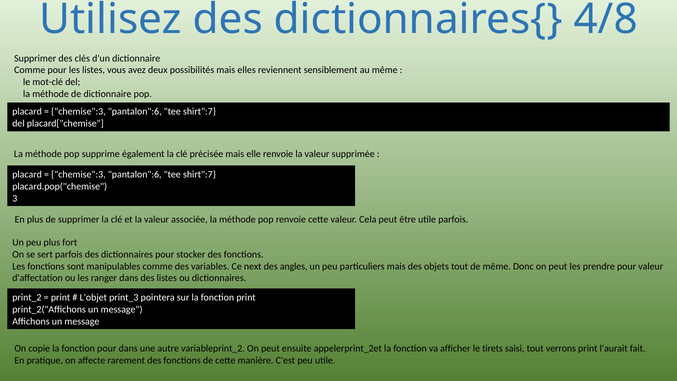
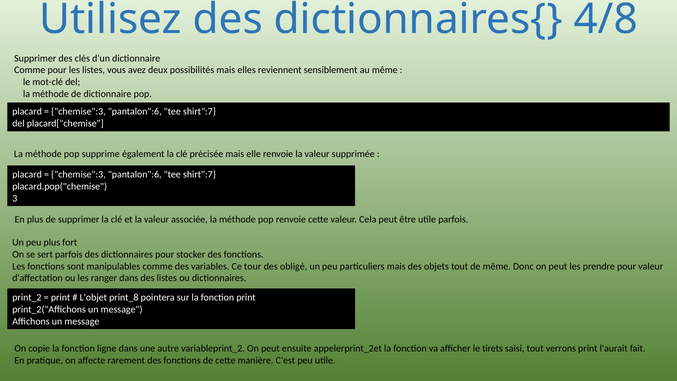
next: next -> tour
angles: angles -> obligé
print_3: print_3 -> print_8
fonction pour: pour -> ligne
